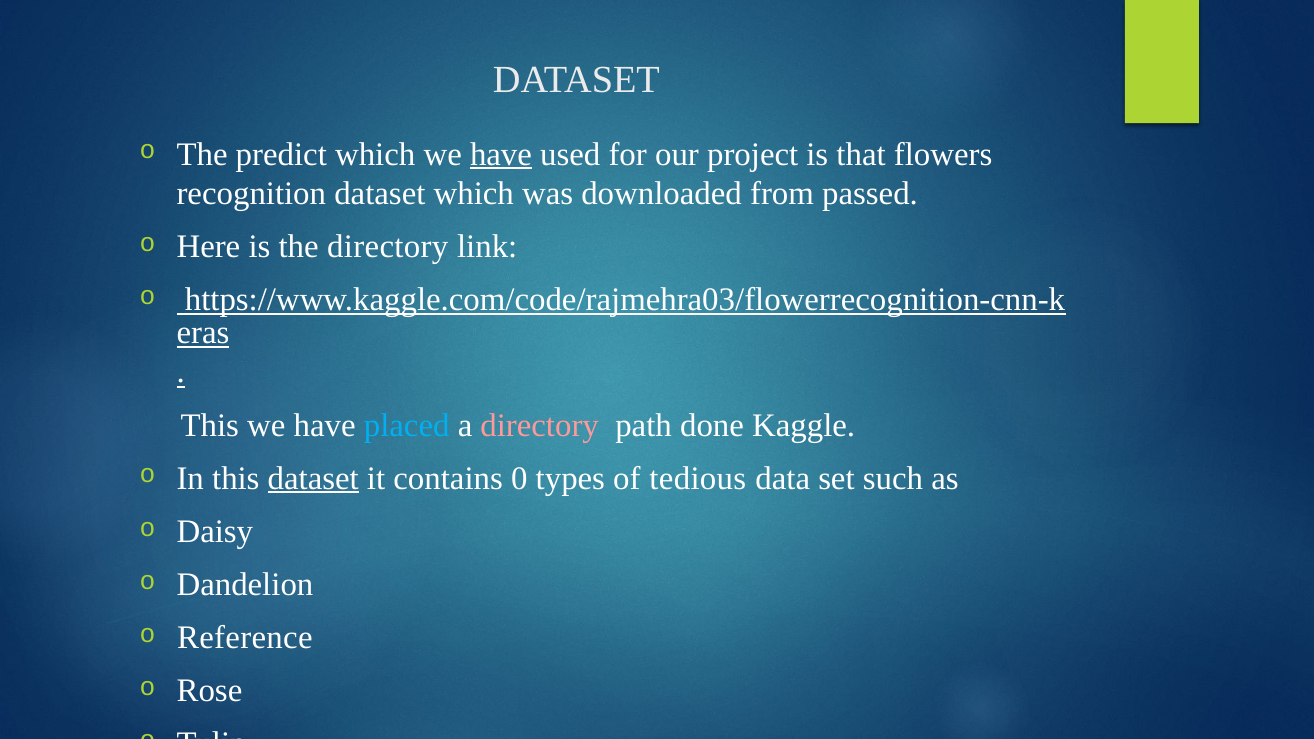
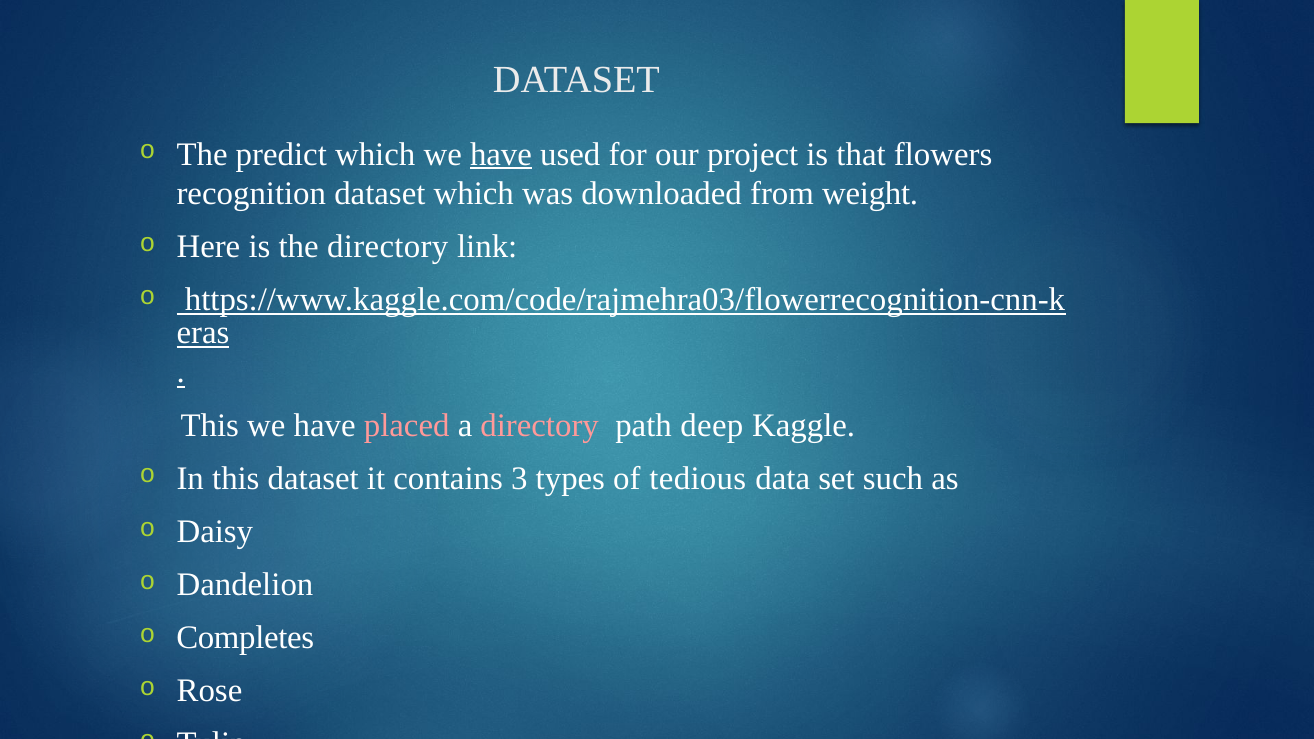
passed: passed -> weight
placed colour: light blue -> pink
done: done -> deep
dataset at (313, 478) underline: present -> none
0: 0 -> 3
Reference: Reference -> Completes
